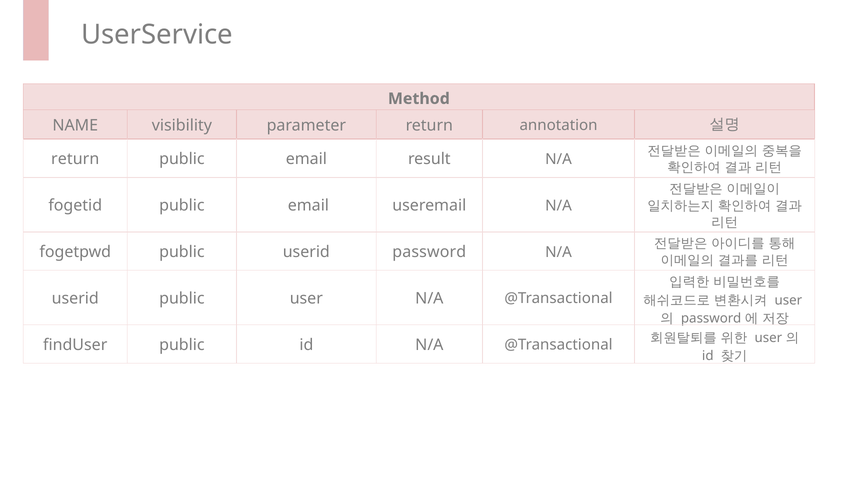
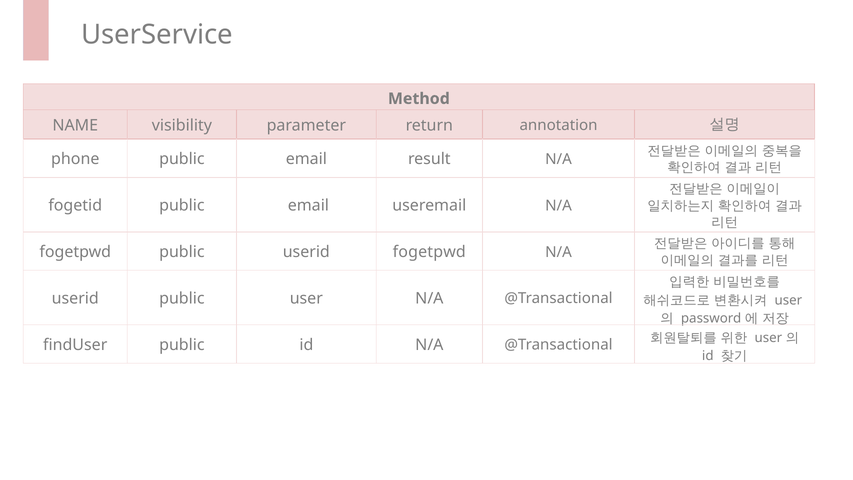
return at (75, 159): return -> phone
userid password: password -> fogetpwd
